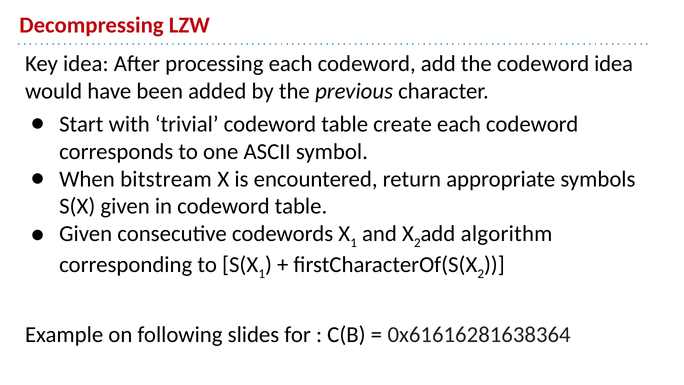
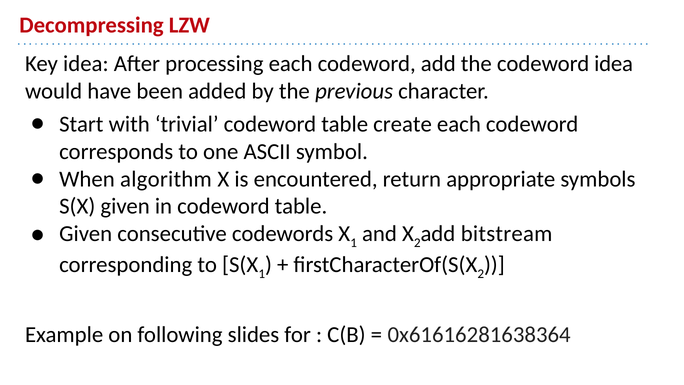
bitstream: bitstream -> algorithm
algorithm: algorithm -> bitstream
